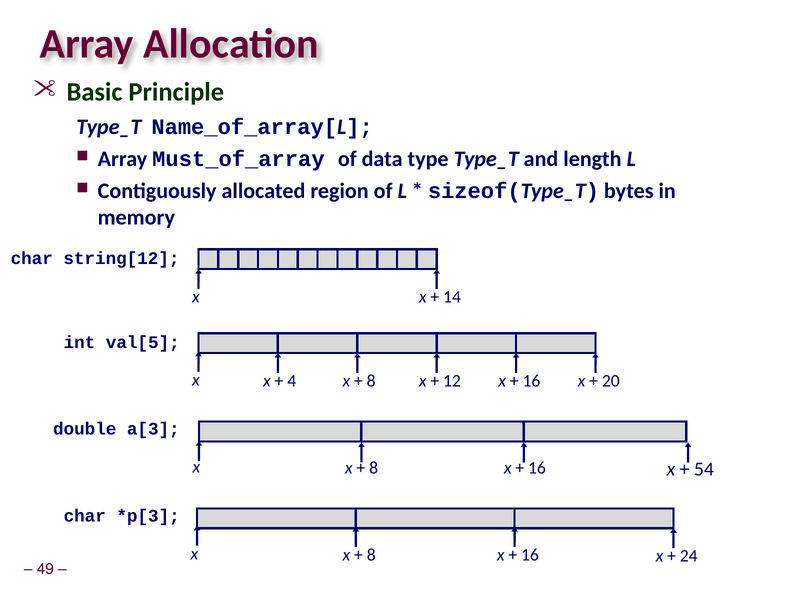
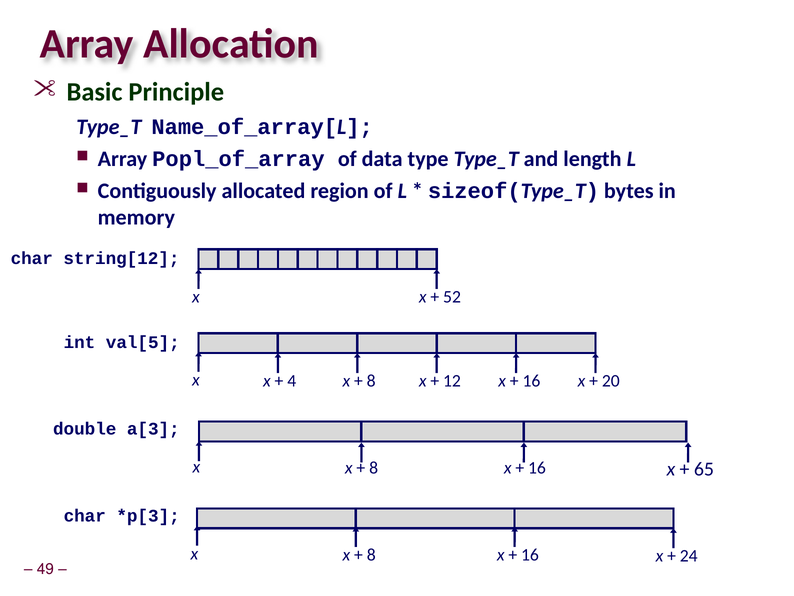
Must_of_array: Must_of_array -> Popl_of_array
14: 14 -> 52
54: 54 -> 65
